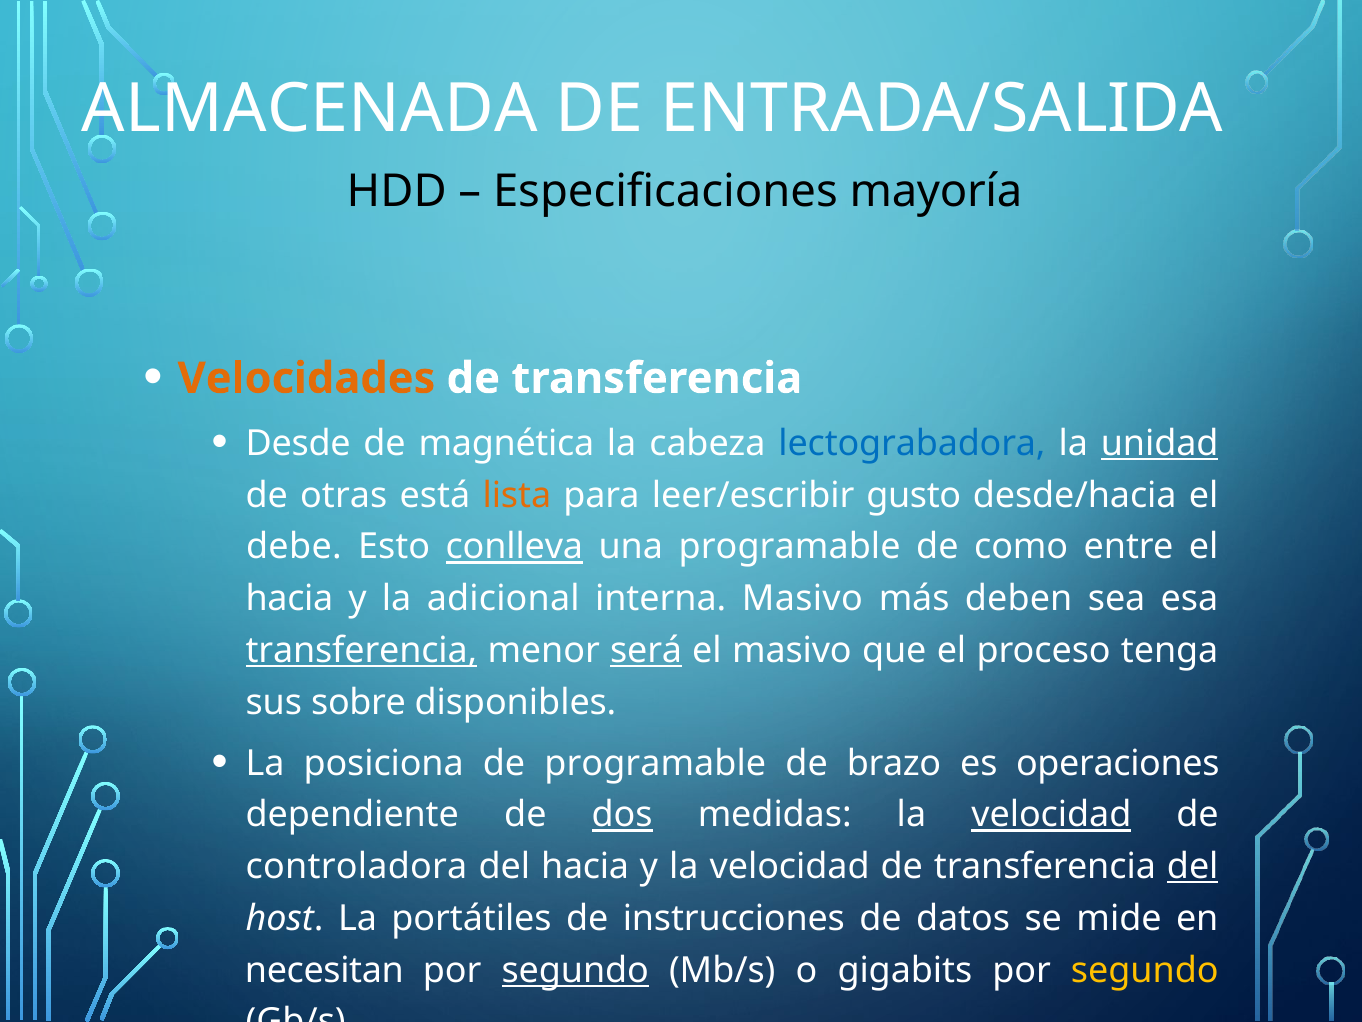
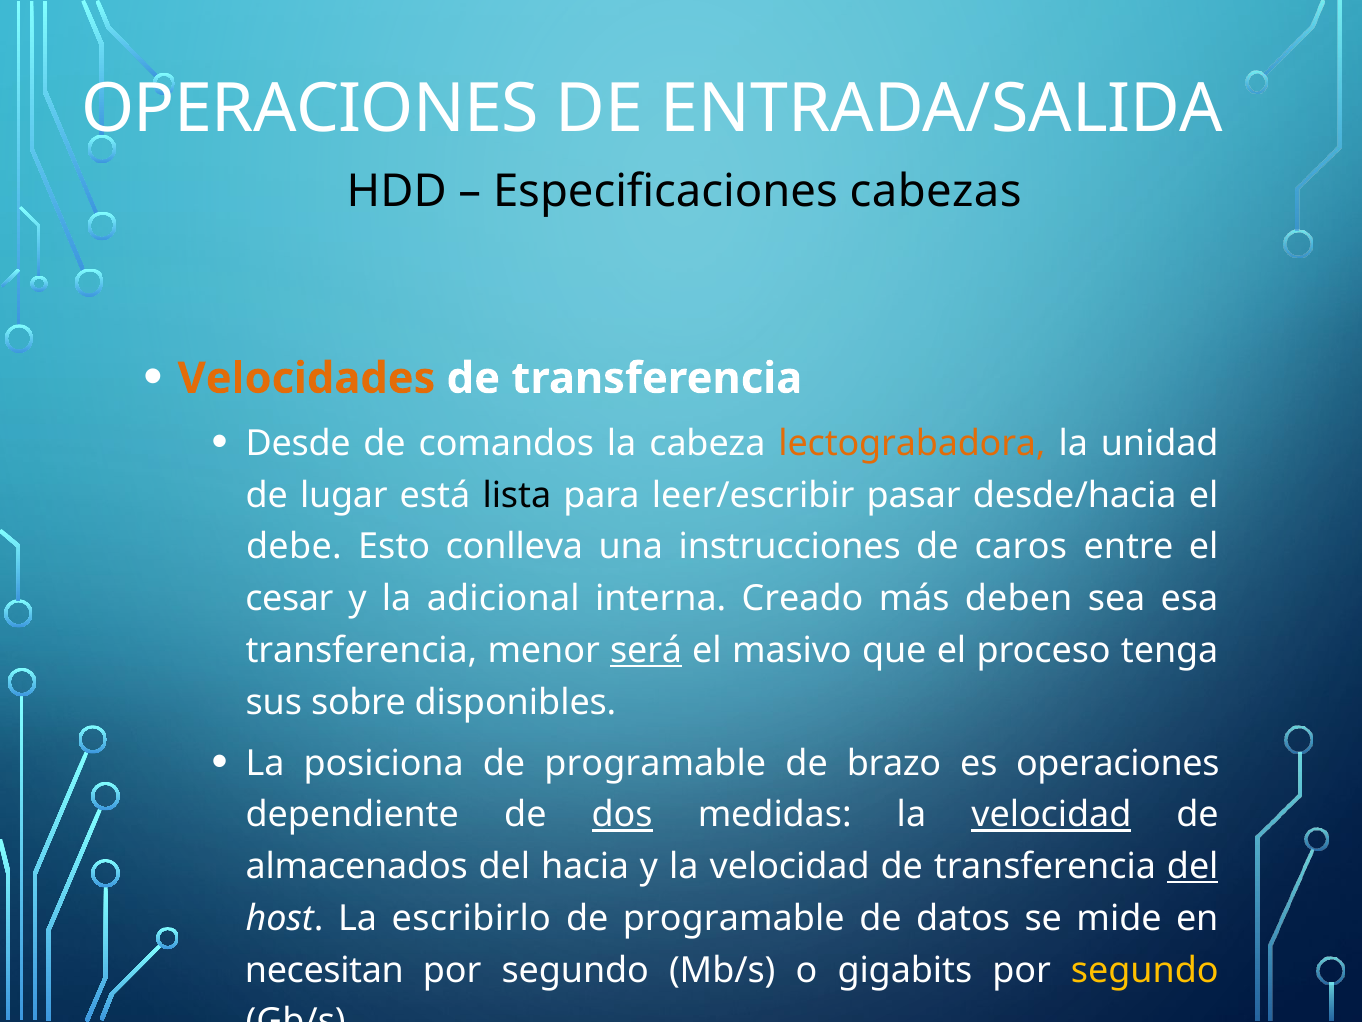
ALMACENADA at (310, 109): ALMACENADA -> OPERACIONES
mayoría: mayoría -> cabezas
magnética: magnética -> comandos
lectograbadora colour: blue -> orange
unidad underline: present -> none
otras: otras -> lugar
lista colour: orange -> black
gusto: gusto -> pasar
conlleva underline: present -> none
una programable: programable -> instrucciones
como: como -> caros
hacia at (289, 598): hacia -> cesar
interna Masivo: Masivo -> Creado
transferencia at (361, 650) underline: present -> none
controladora: controladora -> almacenados
portátiles: portátiles -> escribirlo
instrucciones at (734, 918): instrucciones -> programable
segundo at (575, 970) underline: present -> none
